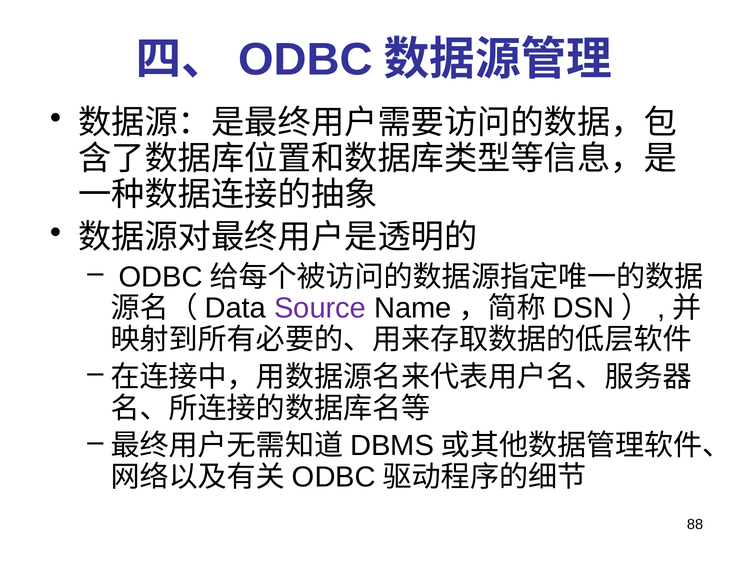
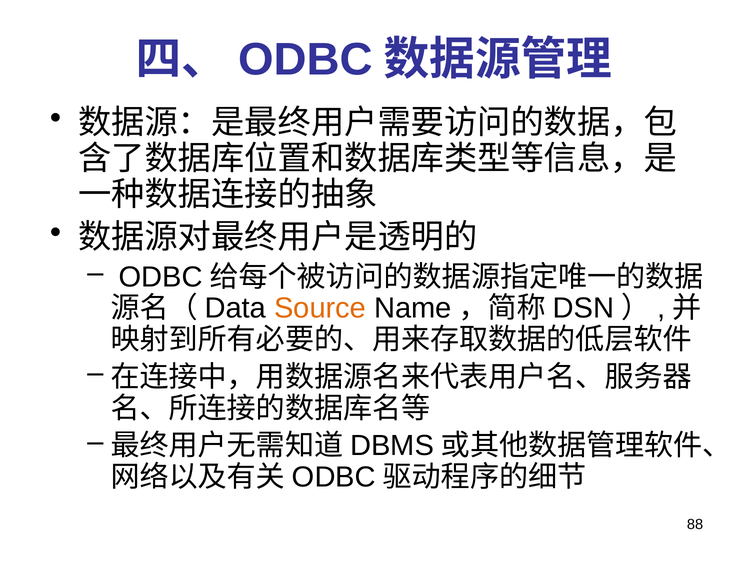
Source colour: purple -> orange
